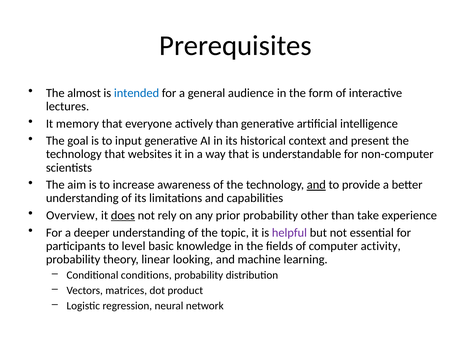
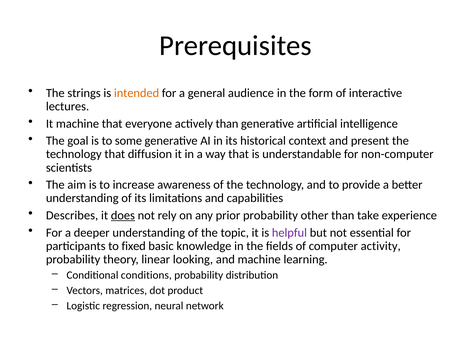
almost: almost -> strings
intended colour: blue -> orange
It memory: memory -> machine
input: input -> some
websites: websites -> diffusion
and at (316, 185) underline: present -> none
Overview: Overview -> Describes
level: level -> fixed
